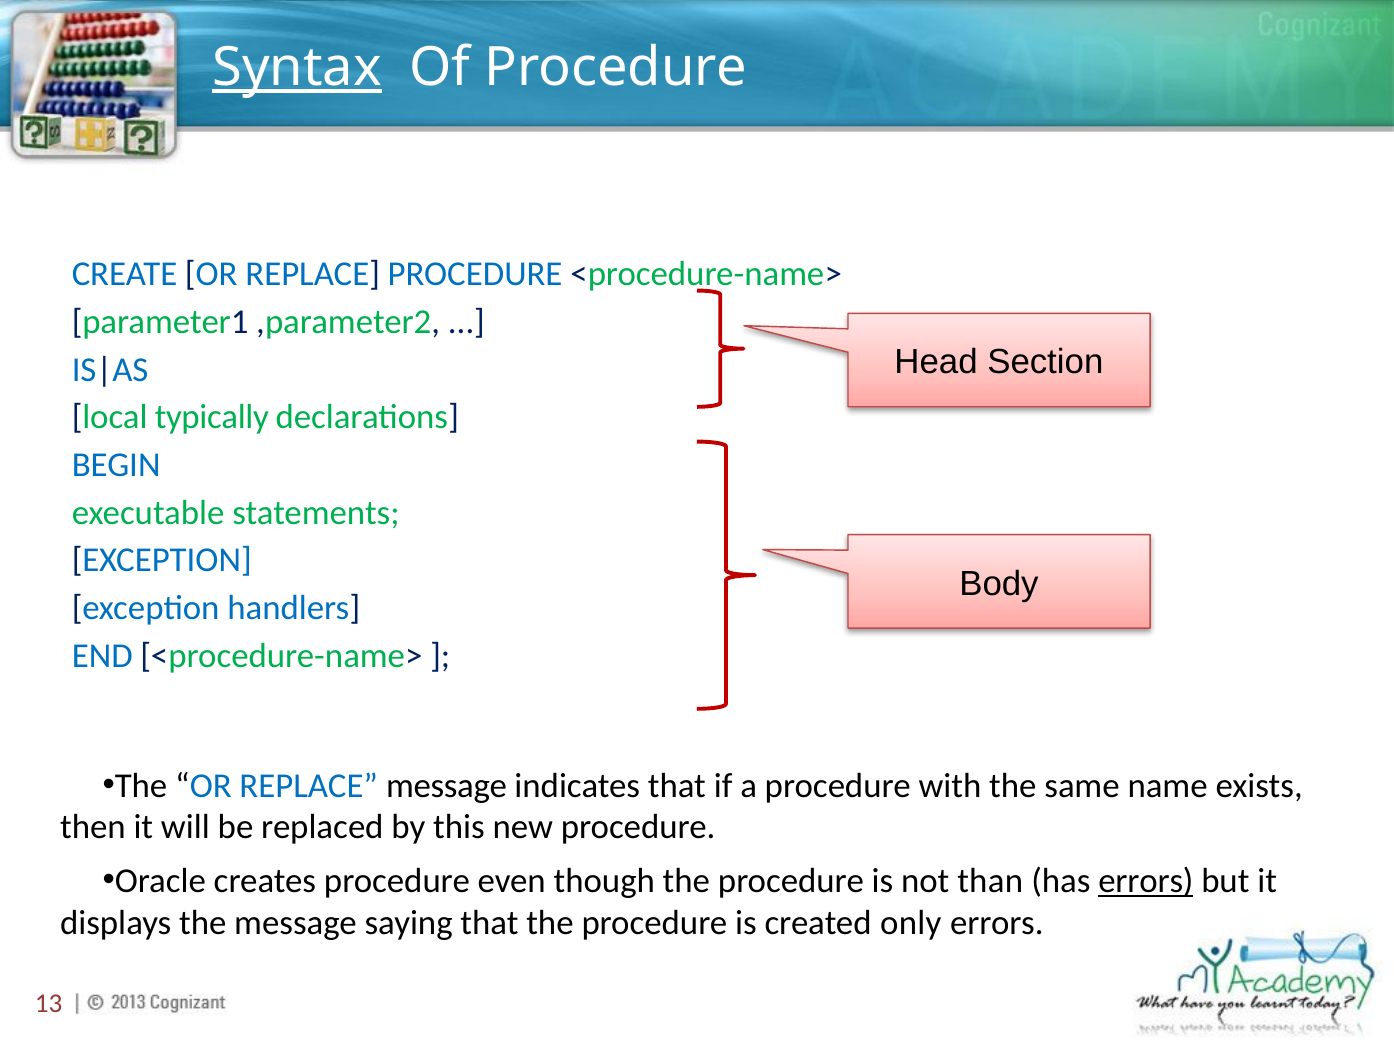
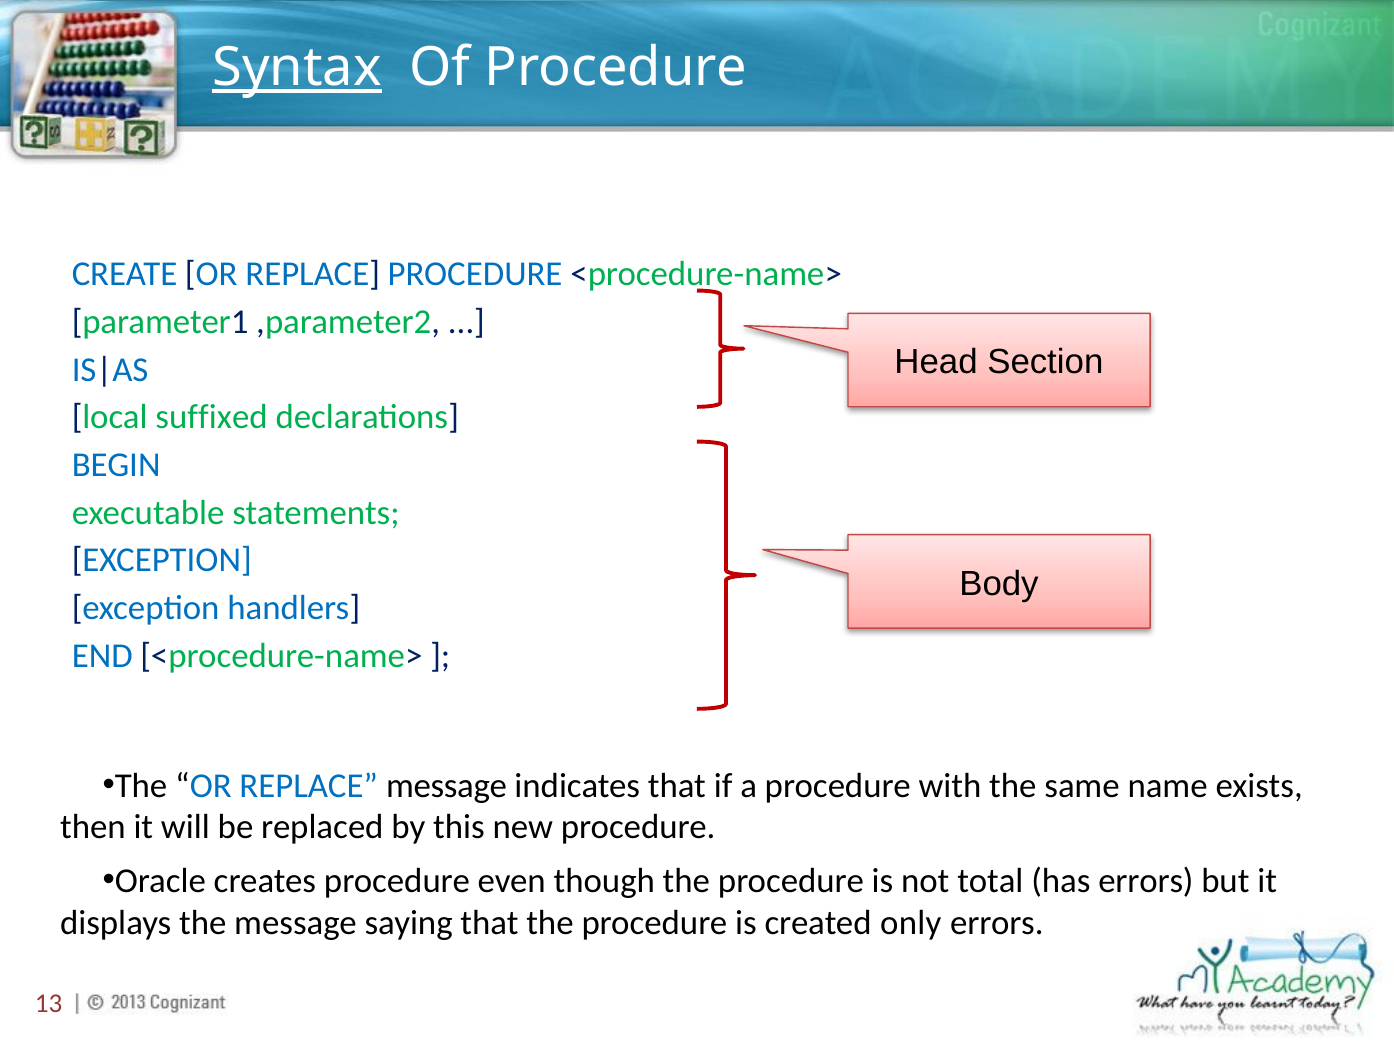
typically: typically -> suffixed
than: than -> total
errors at (1146, 880) underline: present -> none
